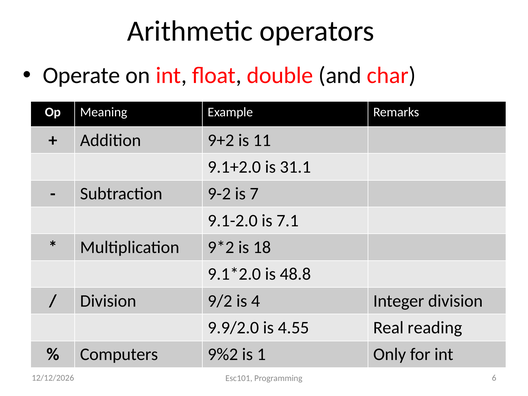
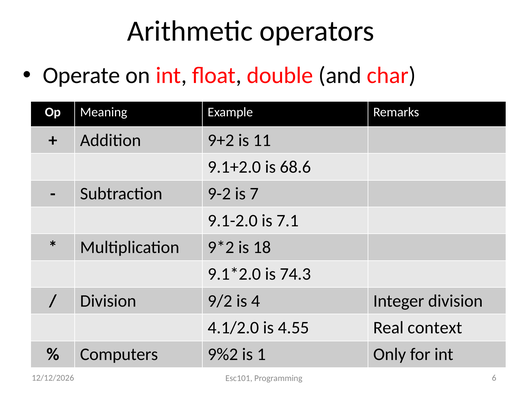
31.1: 31.1 -> 68.6
48.8: 48.8 -> 74.3
9.9/2.0: 9.9/2.0 -> 4.1/2.0
reading: reading -> context
